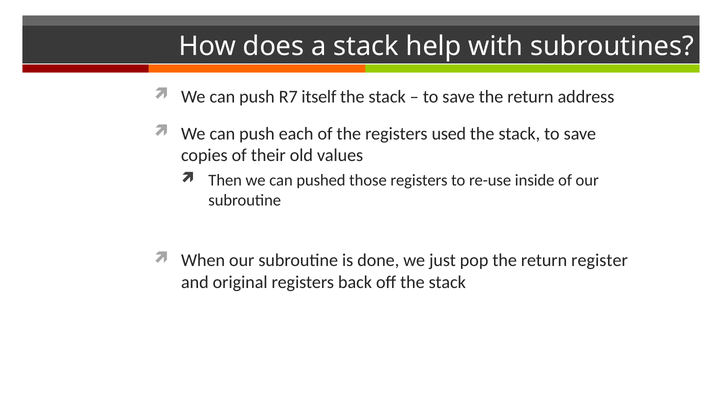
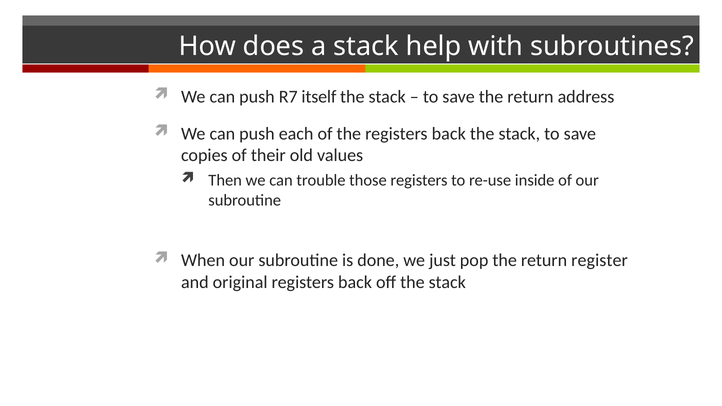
the registers used: used -> back
pushed: pushed -> trouble
